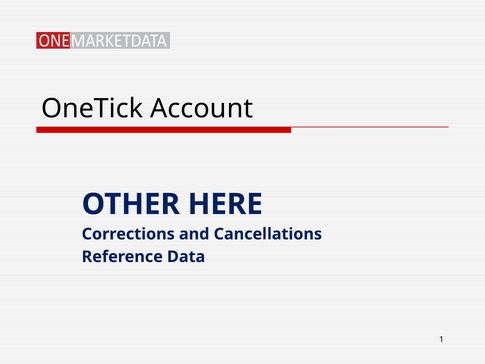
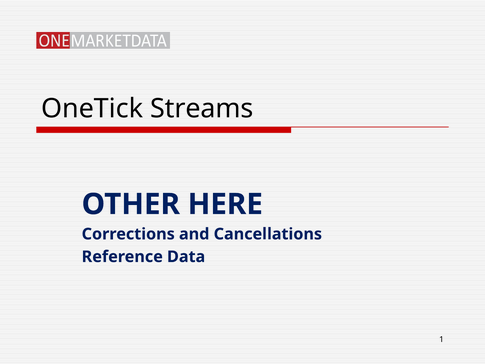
Account: Account -> Streams
